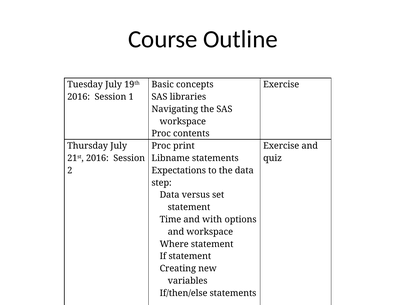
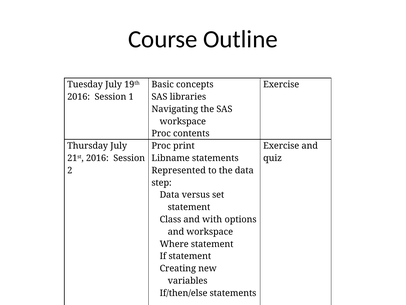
Expectations: Expectations -> Represented
Time: Time -> Class
